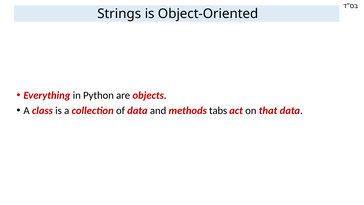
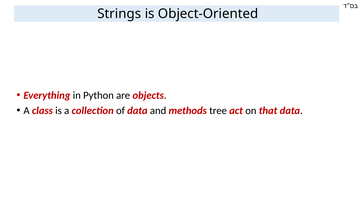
tabs: tabs -> tree
